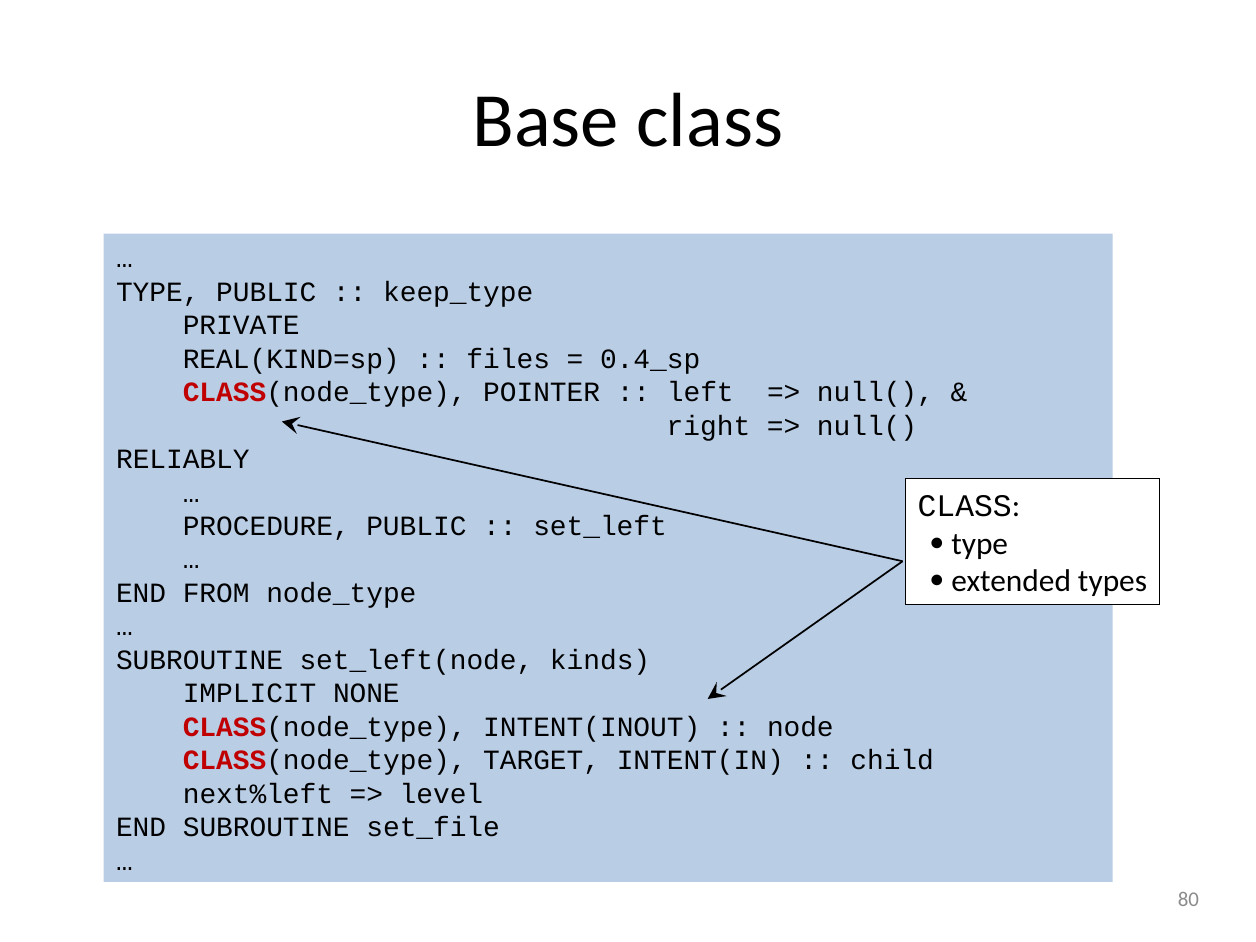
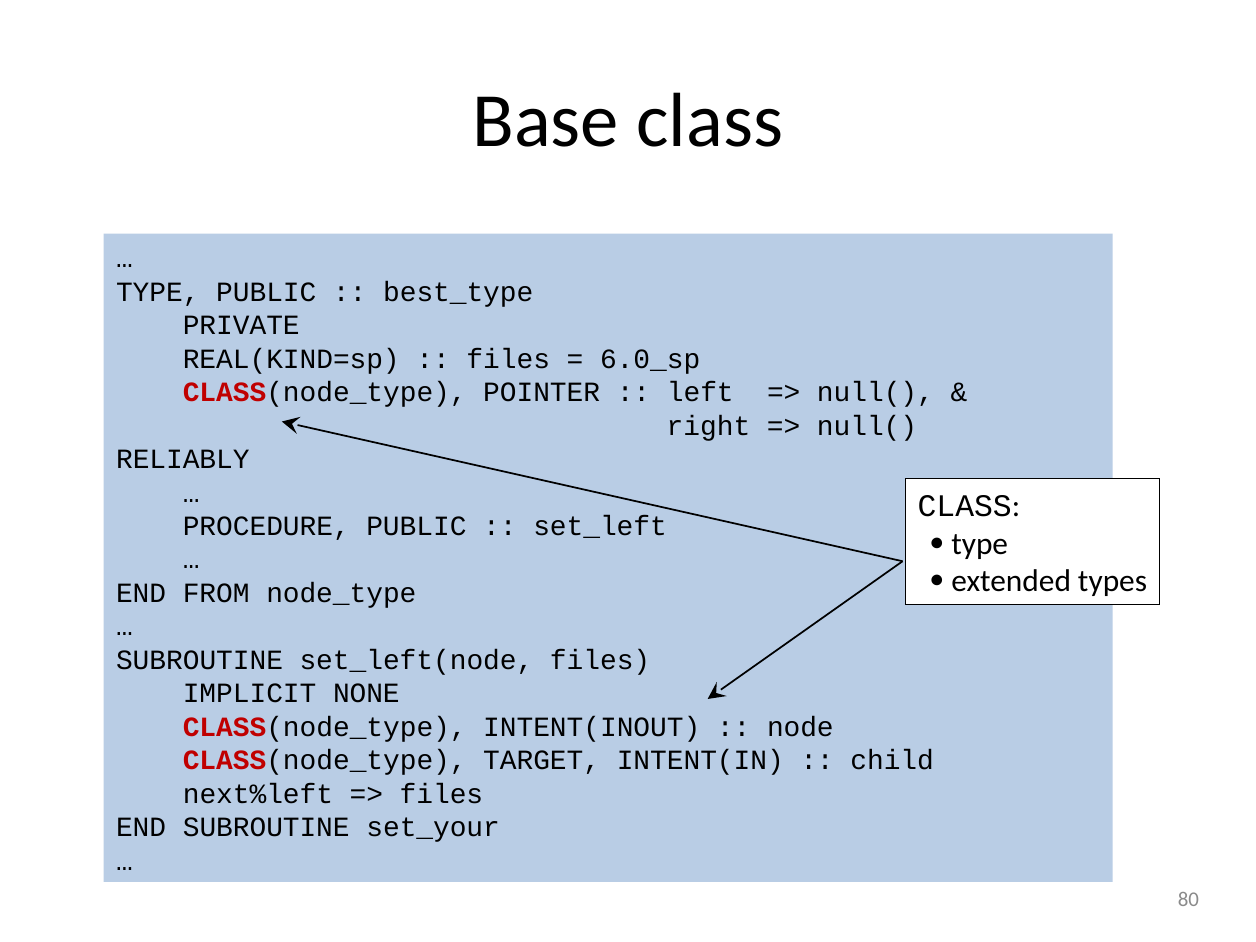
keep_type: keep_type -> best_type
0.4_sp: 0.4_sp -> 6.0_sp
set_left(node kinds: kinds -> files
level at (441, 794): level -> files
set_file: set_file -> set_your
